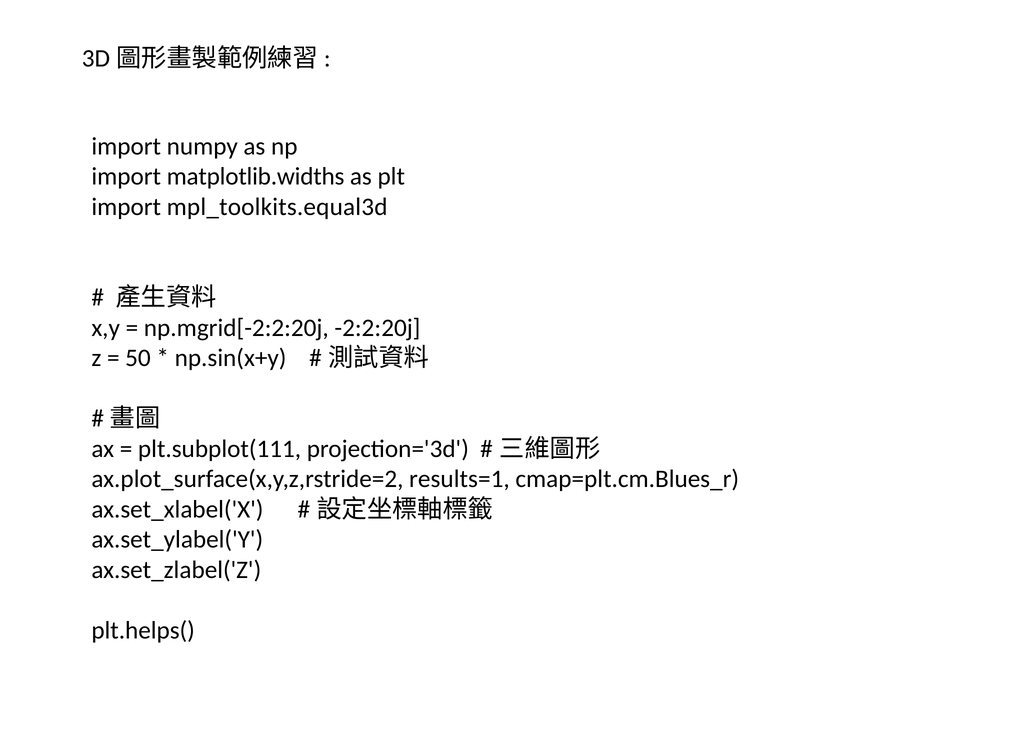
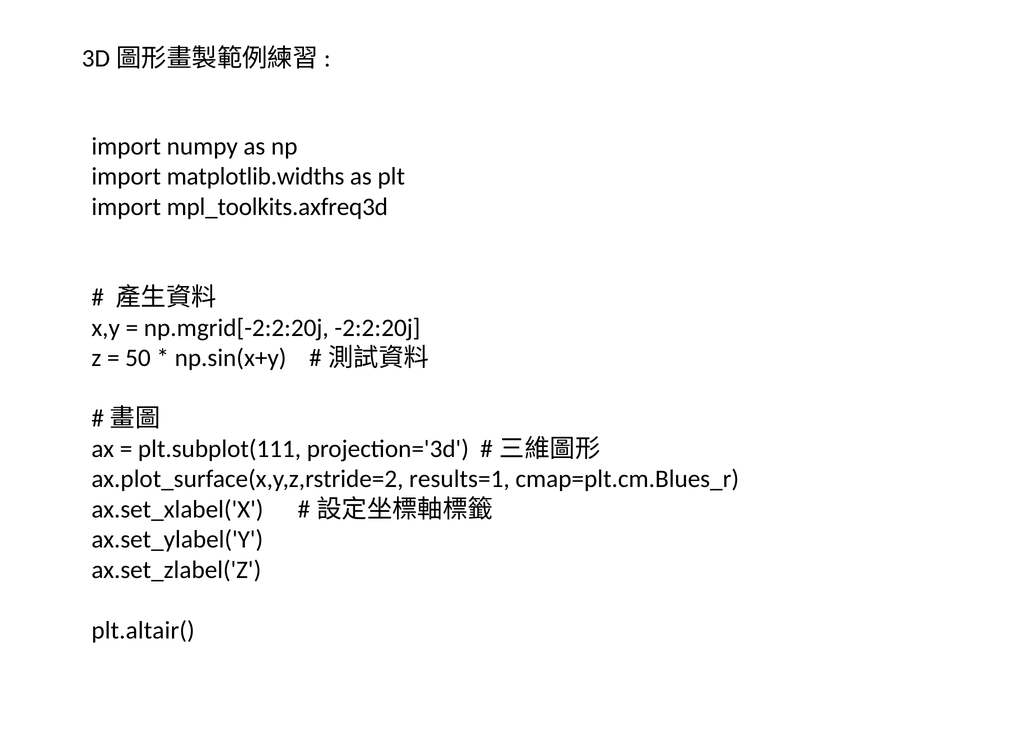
mpl_toolkits.equal3d: mpl_toolkits.equal3d -> mpl_toolkits.axfreq3d
plt.helps(: plt.helps( -> plt.altair(
